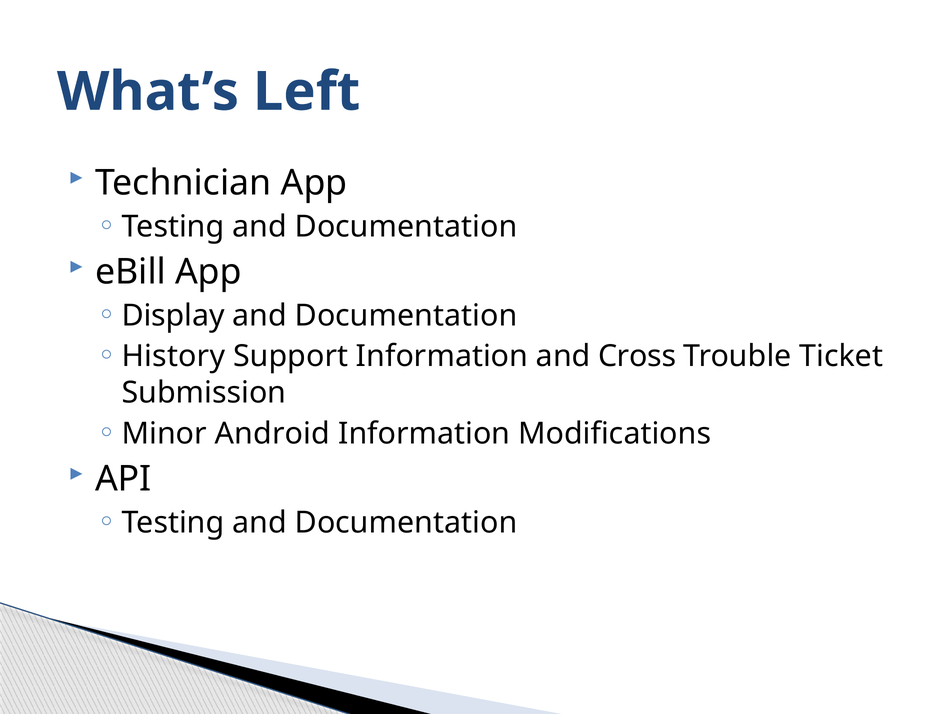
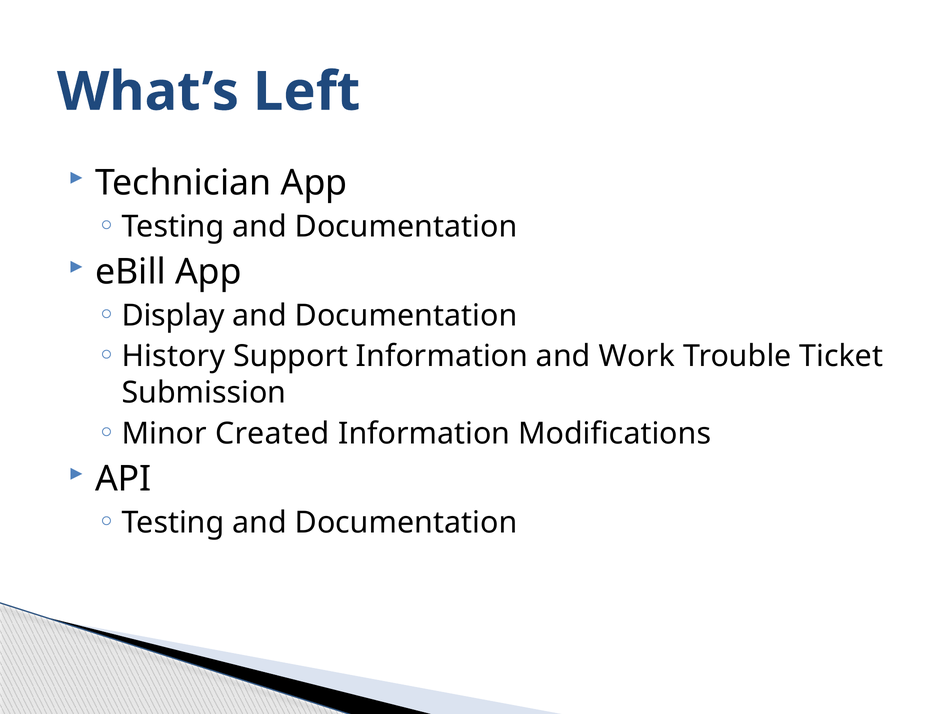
Cross: Cross -> Work
Android: Android -> Created
